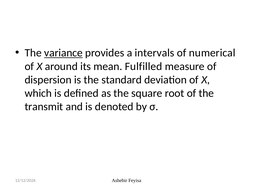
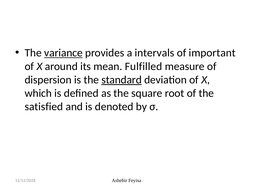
numerical: numerical -> important
standard underline: none -> present
transmit: transmit -> satisfied
